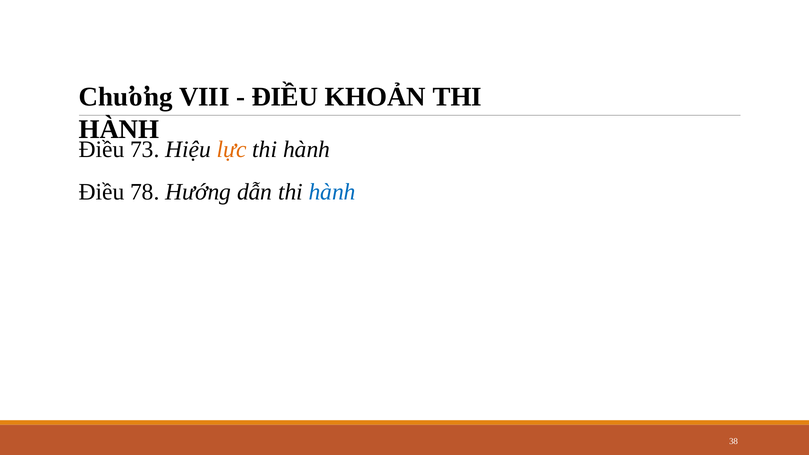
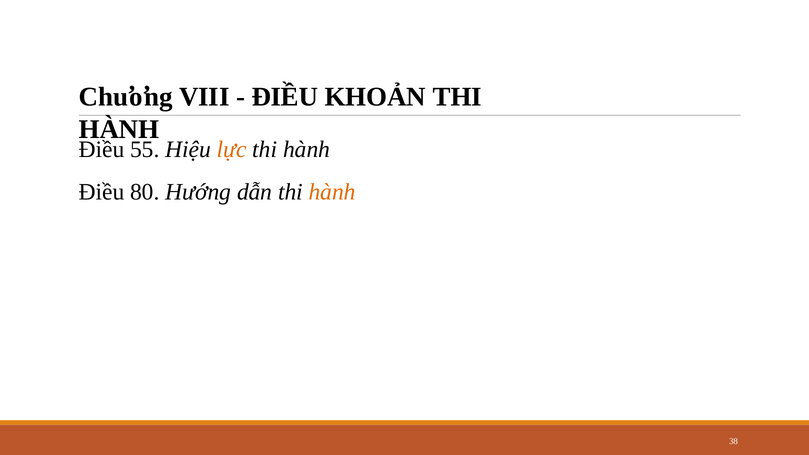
73: 73 -> 55
78: 78 -> 80
hành at (332, 192) colour: blue -> orange
